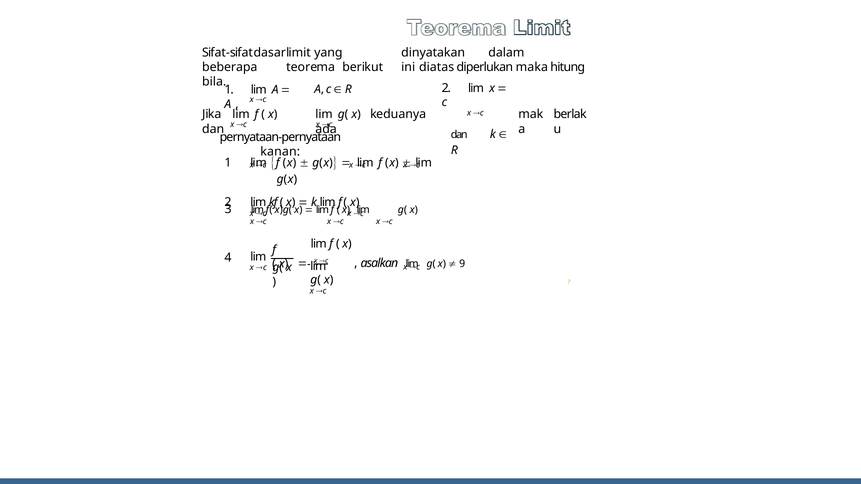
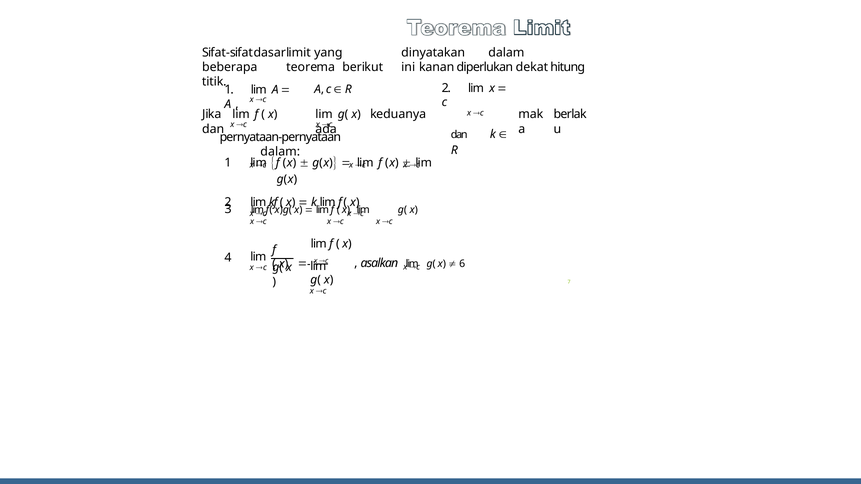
diatas: diatas -> kanan
maka: maka -> dekat
bila: bila -> titik
kanan at (280, 152): kanan -> dalam
9: 9 -> 6
